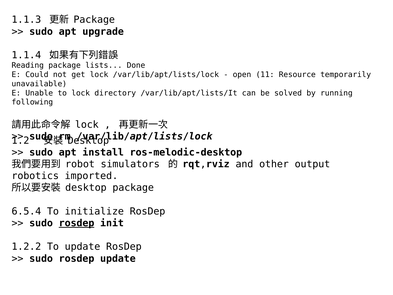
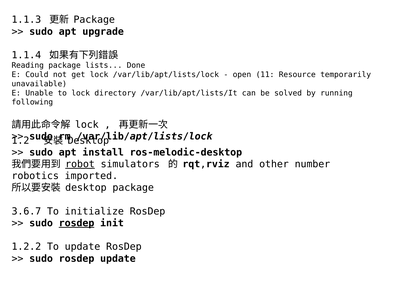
robot underline: none -> present
output: output -> number
6.5.4: 6.5.4 -> 3.6.7
